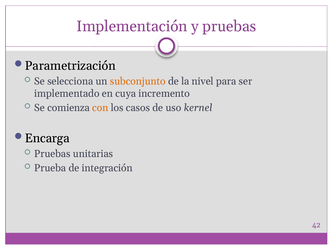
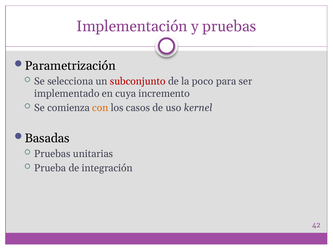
subconjunto colour: orange -> red
nivel: nivel -> poco
Encarga: Encarga -> Basadas
